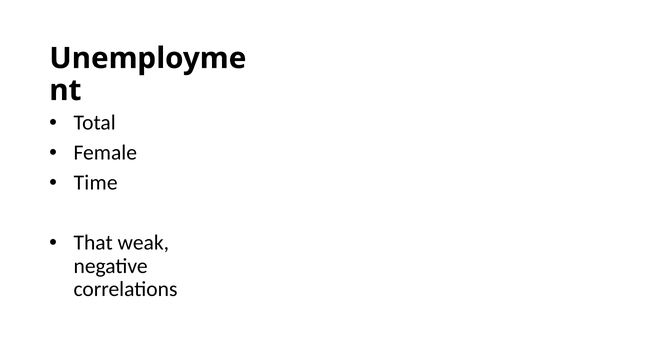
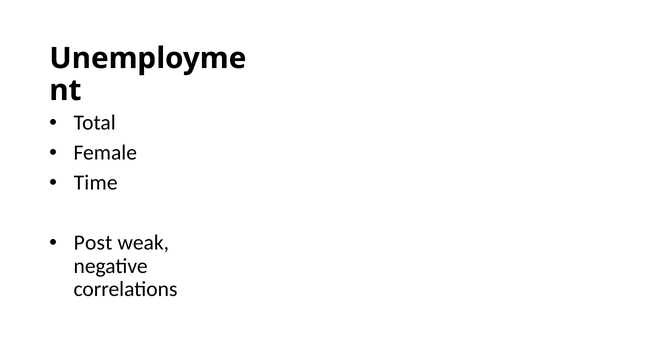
That: That -> Post
